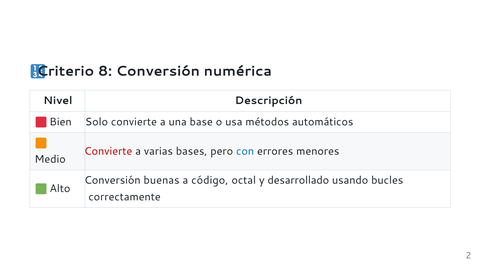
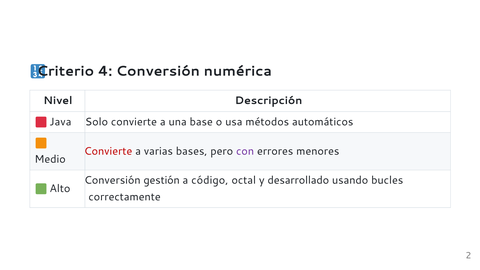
8: 8 -> 4
Bien: Bien -> Java
con colour: blue -> purple
buenas: buenas -> gestión
